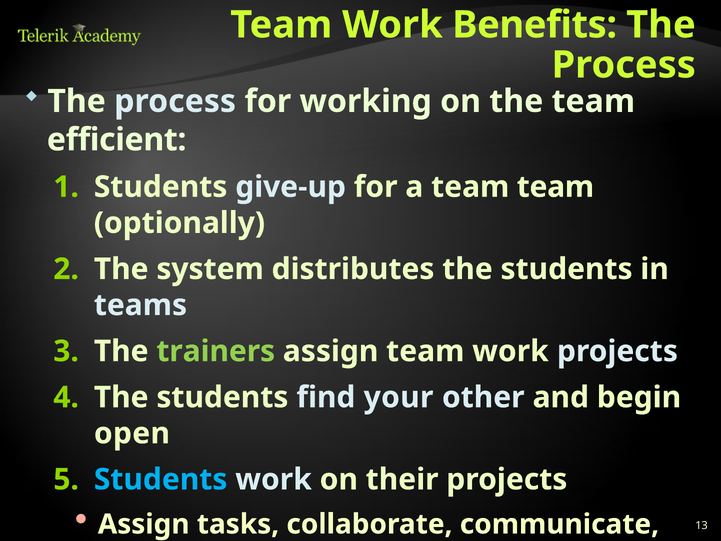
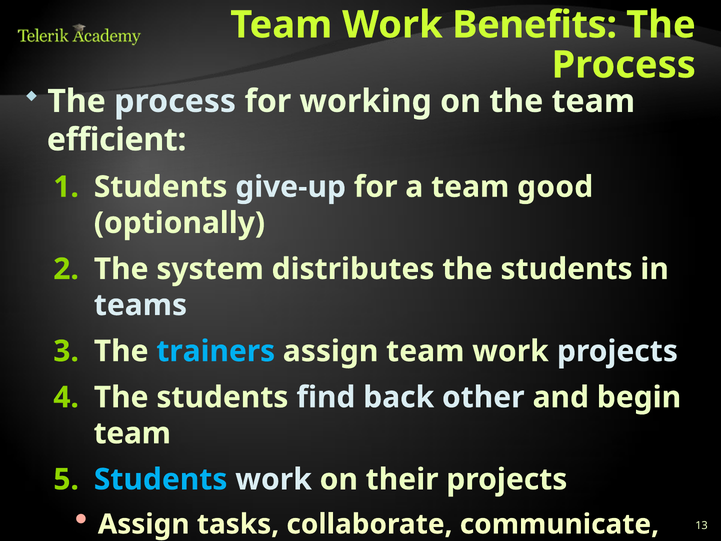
team team: team -> good
trainers colour: light green -> light blue
your: your -> back
open at (132, 433): open -> team
